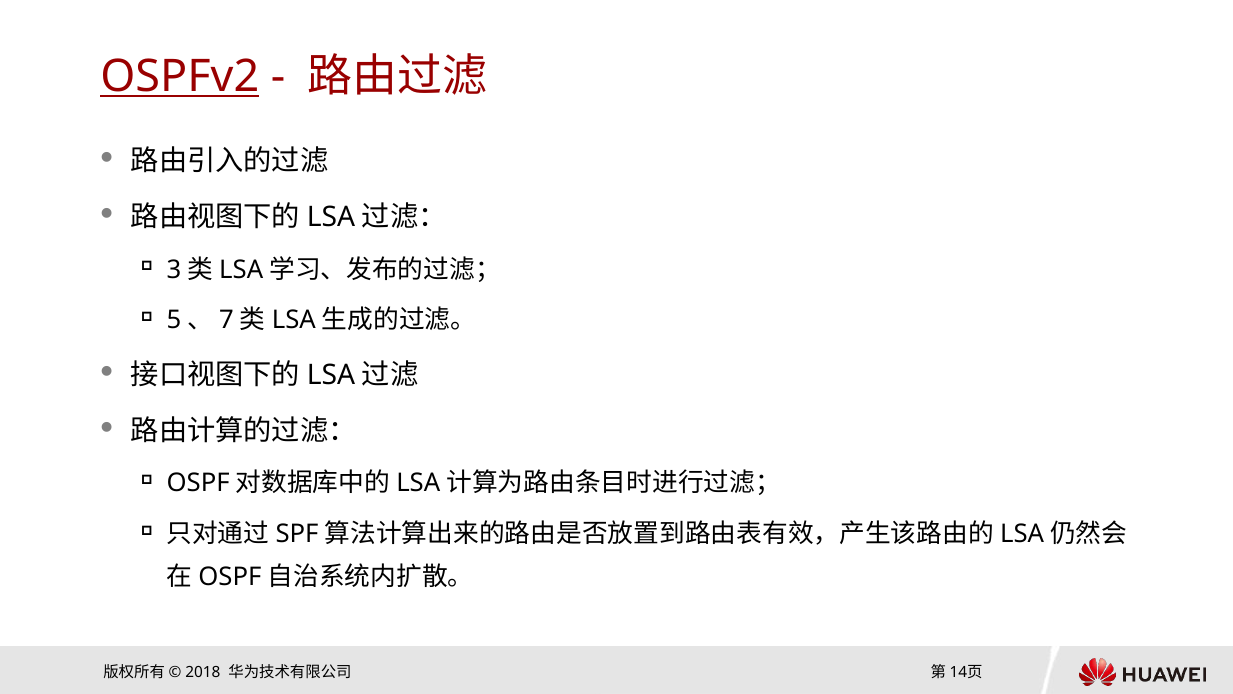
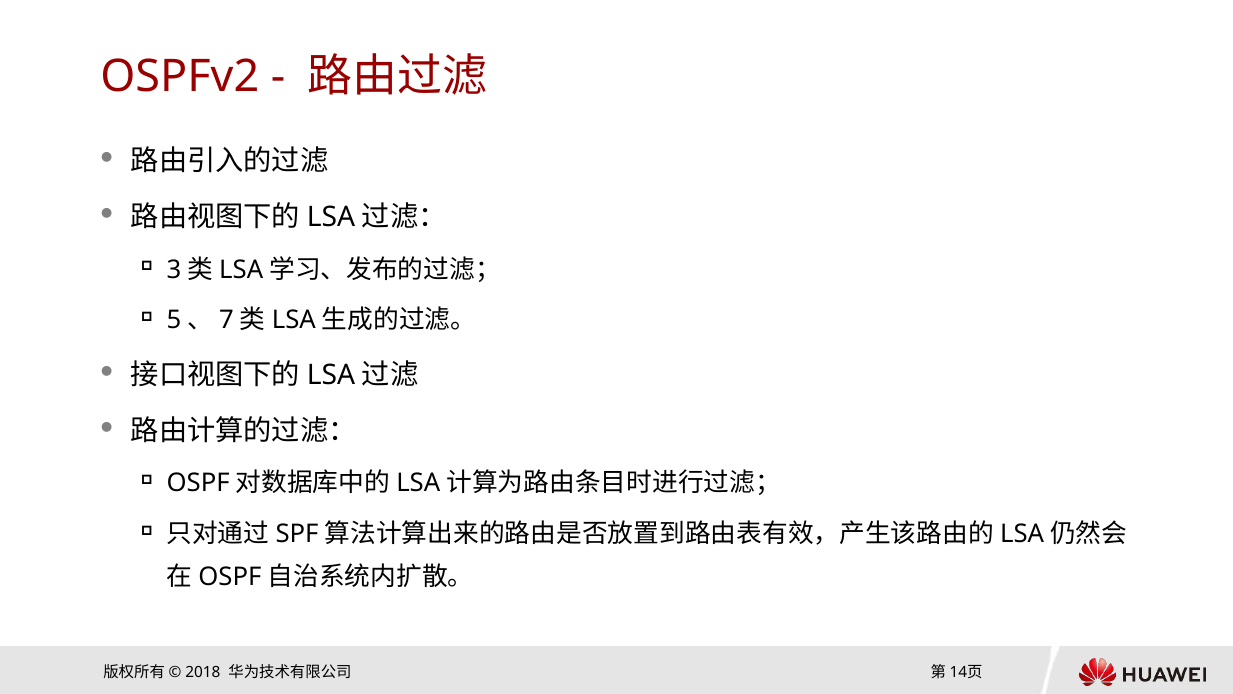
OSPFv2 underline: present -> none
